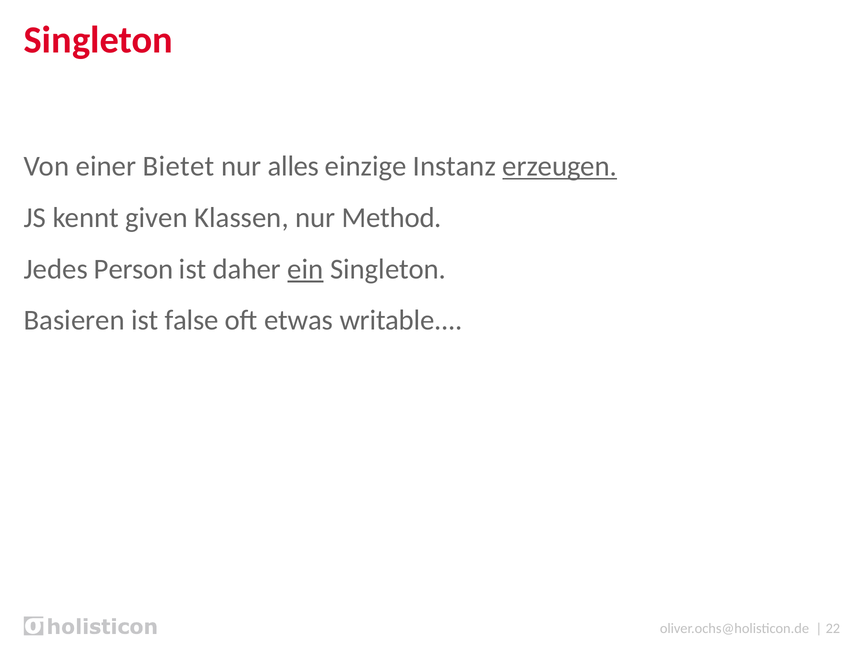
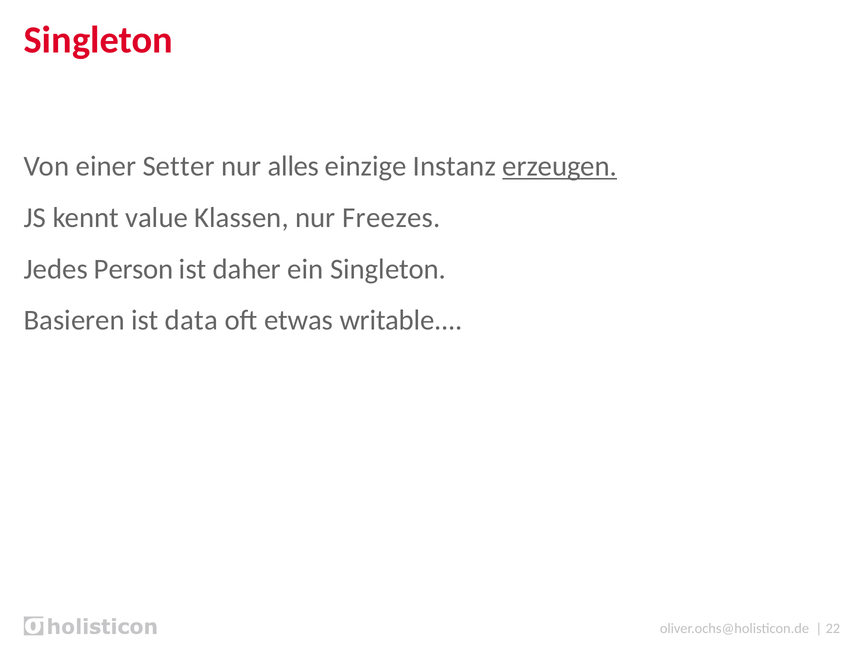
Bietet: Bietet -> Setter
given: given -> value
Method: Method -> Freezes
ein underline: present -> none
false: false -> data
